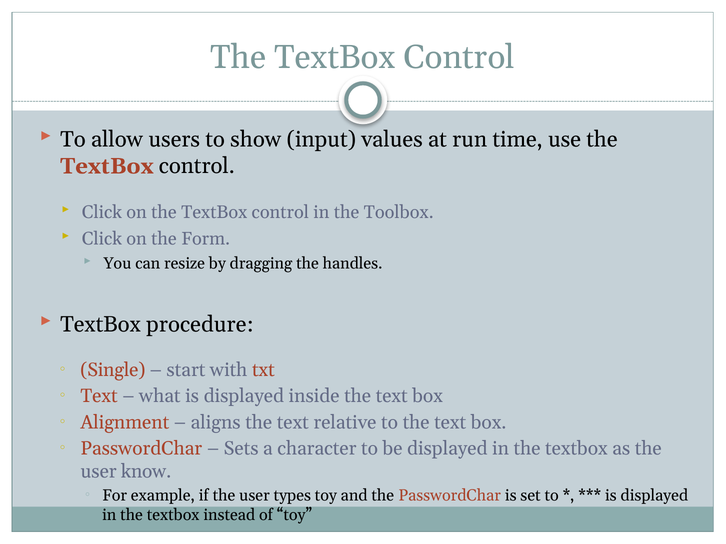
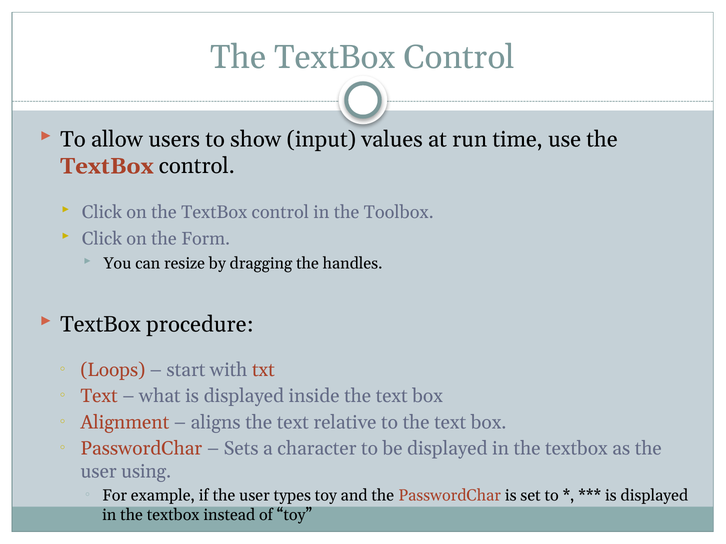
Single: Single -> Loops
know: know -> using
